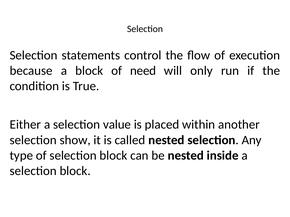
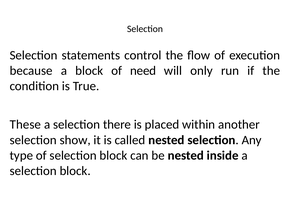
Either: Either -> These
value: value -> there
